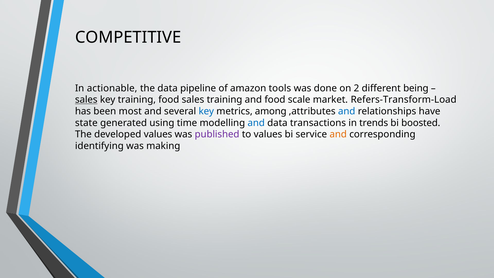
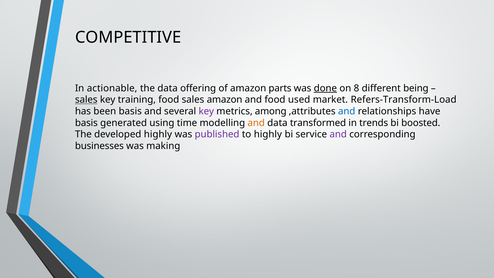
pipeline: pipeline -> offering
tools: tools -> parts
done underline: none -> present
2: 2 -> 8
sales training: training -> amazon
scale: scale -> used
been most: most -> basis
key at (206, 111) colour: blue -> purple
state at (86, 123): state -> basis
and at (256, 123) colour: blue -> orange
transactions: transactions -> transformed
developed values: values -> highly
to values: values -> highly
and at (338, 134) colour: orange -> purple
identifying: identifying -> businesses
